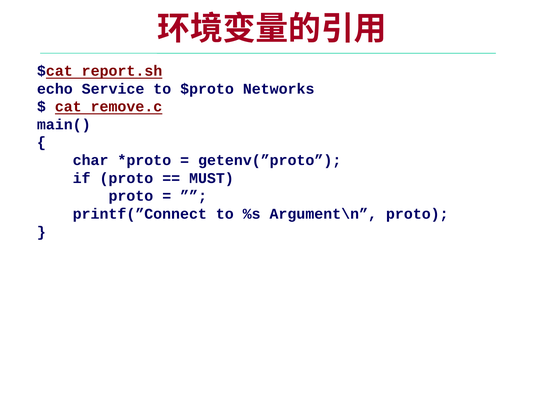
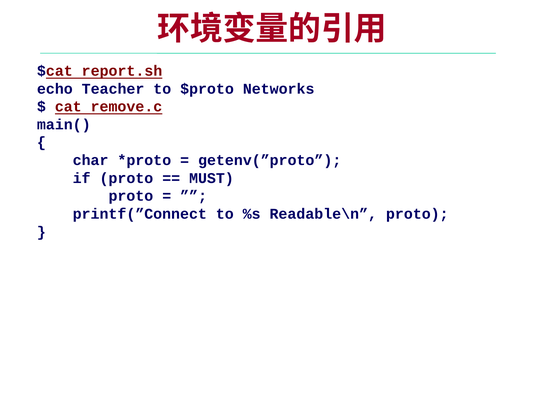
Service: Service -> Teacher
Argument\n: Argument\n -> Readable\n
